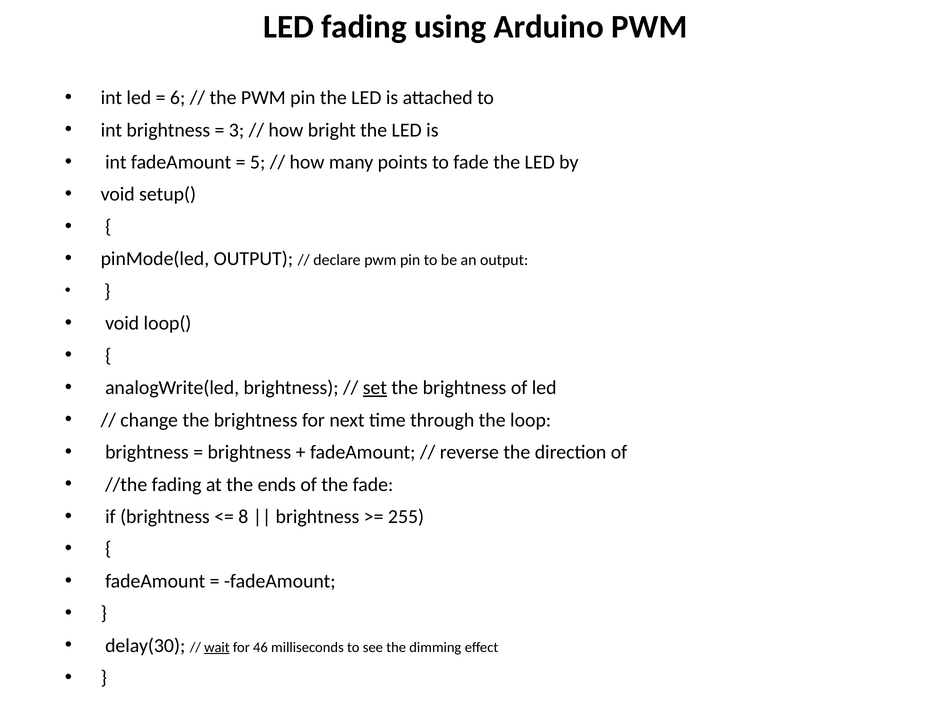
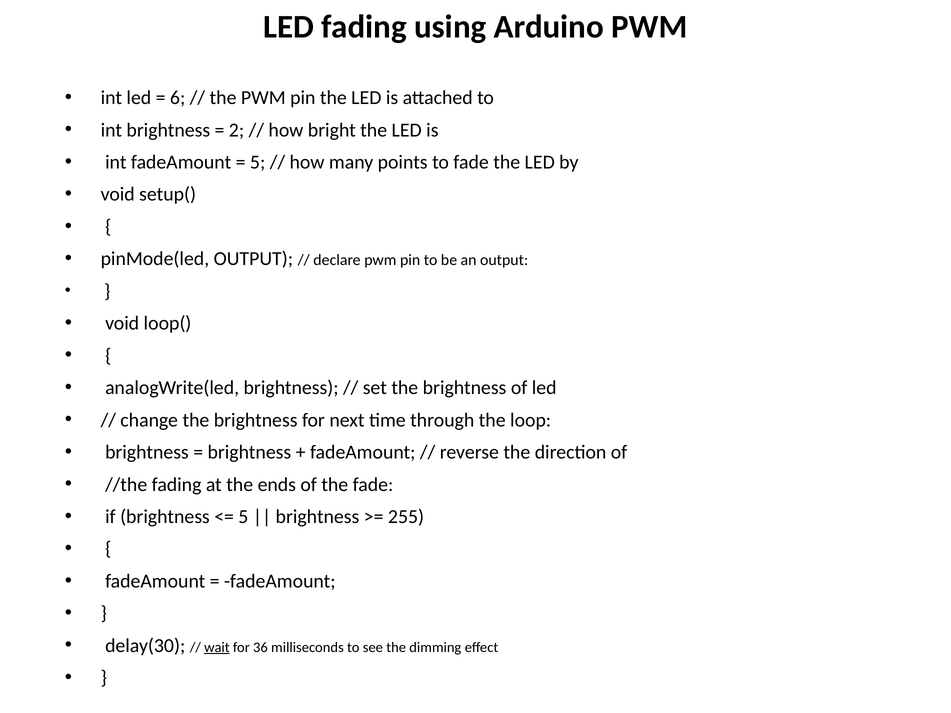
3: 3 -> 2
set underline: present -> none
8 at (243, 517): 8 -> 5
46: 46 -> 36
